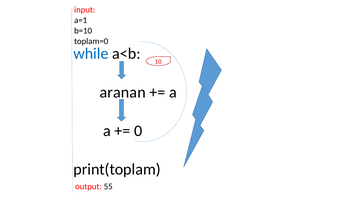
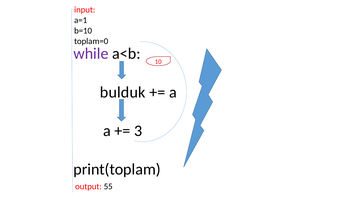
while colour: blue -> purple
aranan: aranan -> bulduk
0: 0 -> 3
